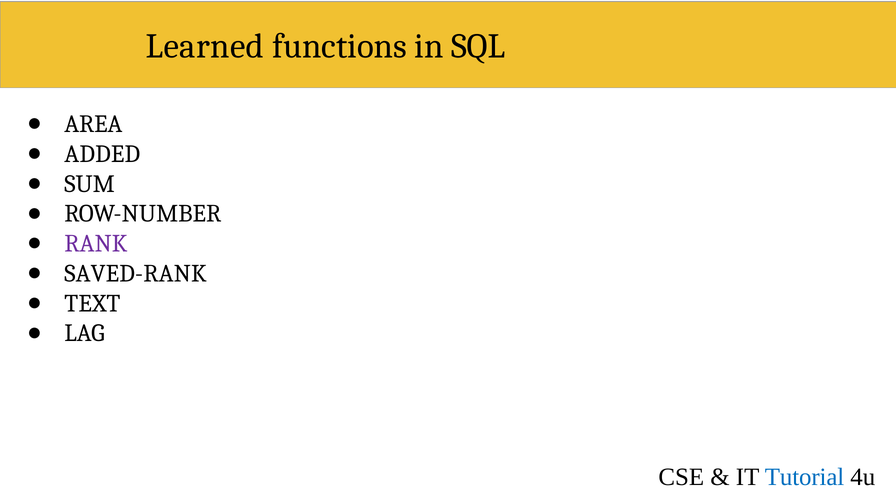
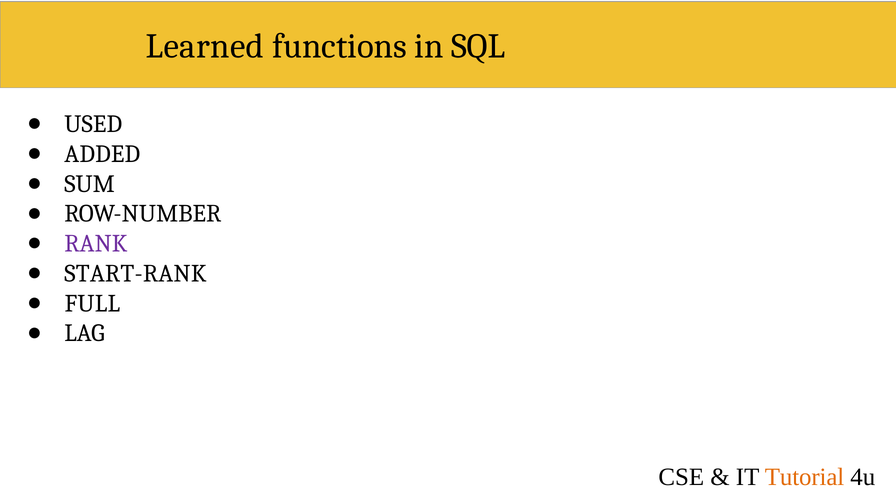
AREA: AREA -> USED
SAVED-RANK: SAVED-RANK -> START-RANK
TEXT: TEXT -> FULL
Tutorial colour: blue -> orange
